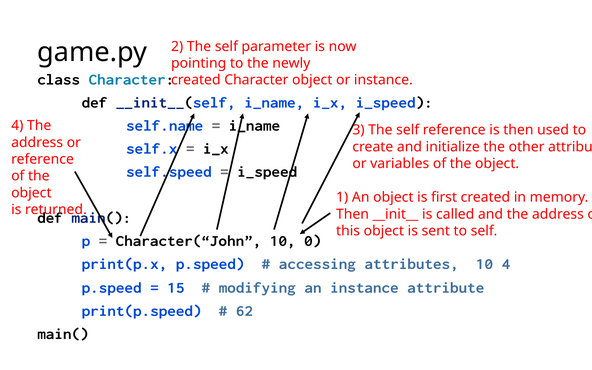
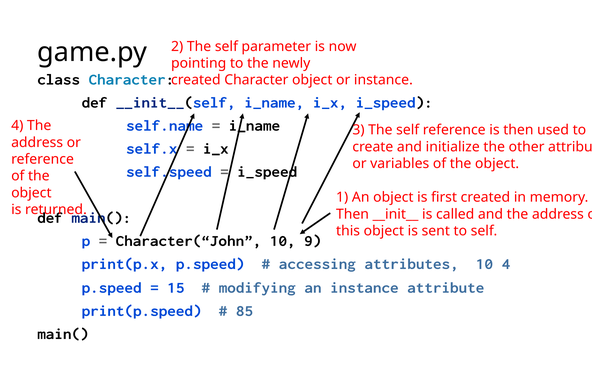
0: 0 -> 9
62: 62 -> 85
